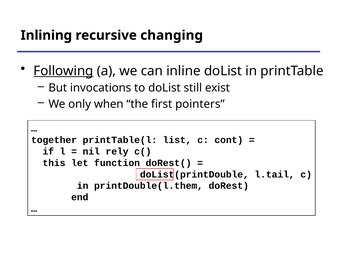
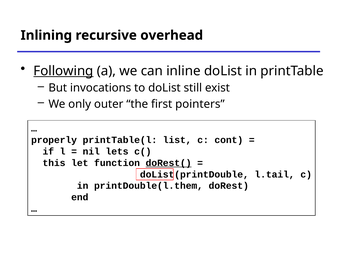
changing: changing -> overhead
when: when -> outer
together: together -> properly
rely: rely -> lets
doRest( underline: none -> present
